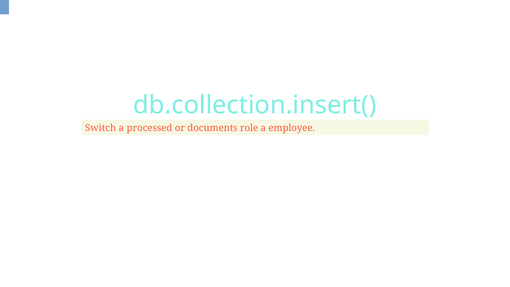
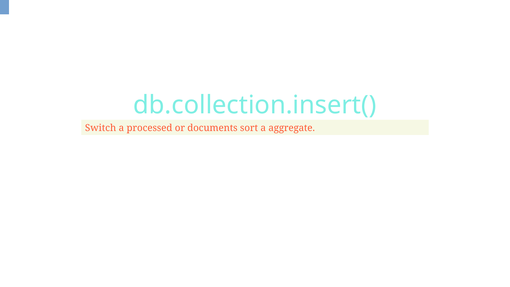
role: role -> sort
employee: employee -> aggregate
